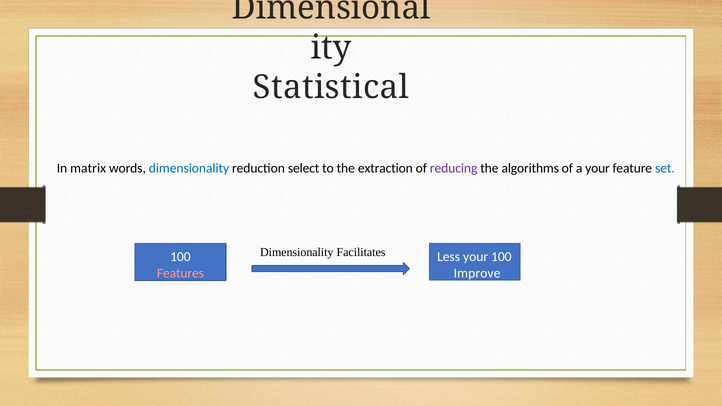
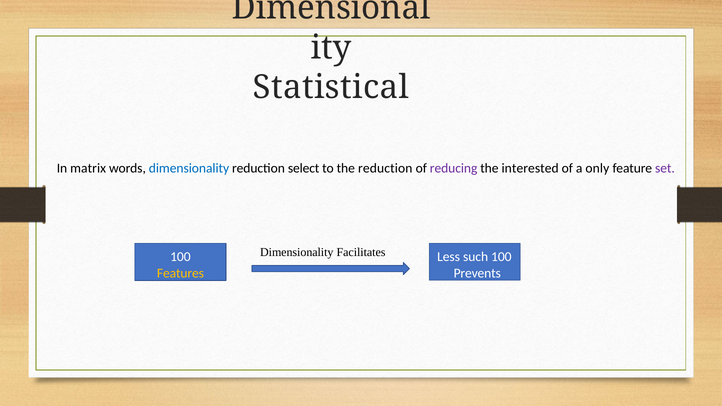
the extraction: extraction -> reduction
algorithms: algorithms -> interested
a your: your -> only
set colour: blue -> purple
Less your: your -> such
Improve: Improve -> Prevents
Features colour: pink -> yellow
